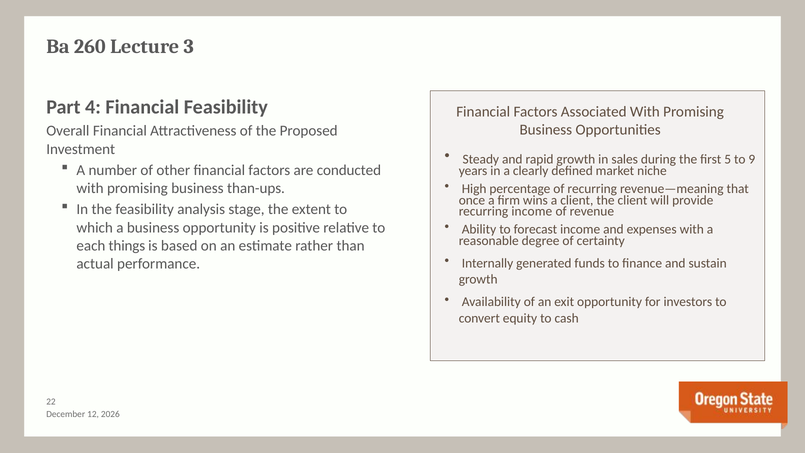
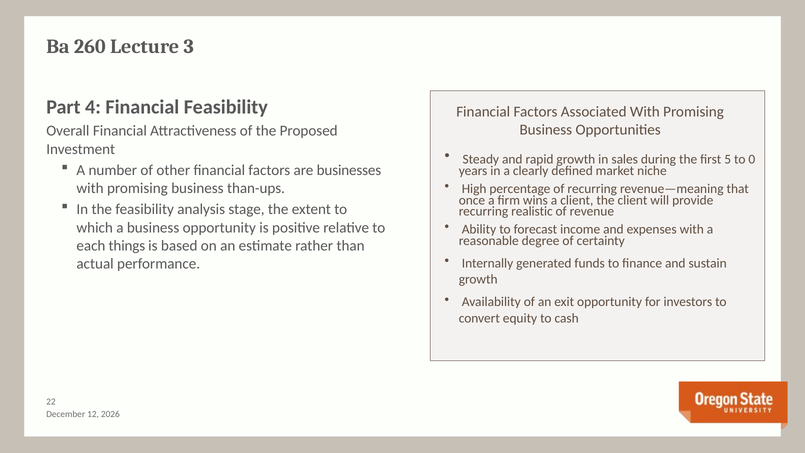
9: 9 -> 0
conducted: conducted -> businesses
recurring income: income -> realistic
